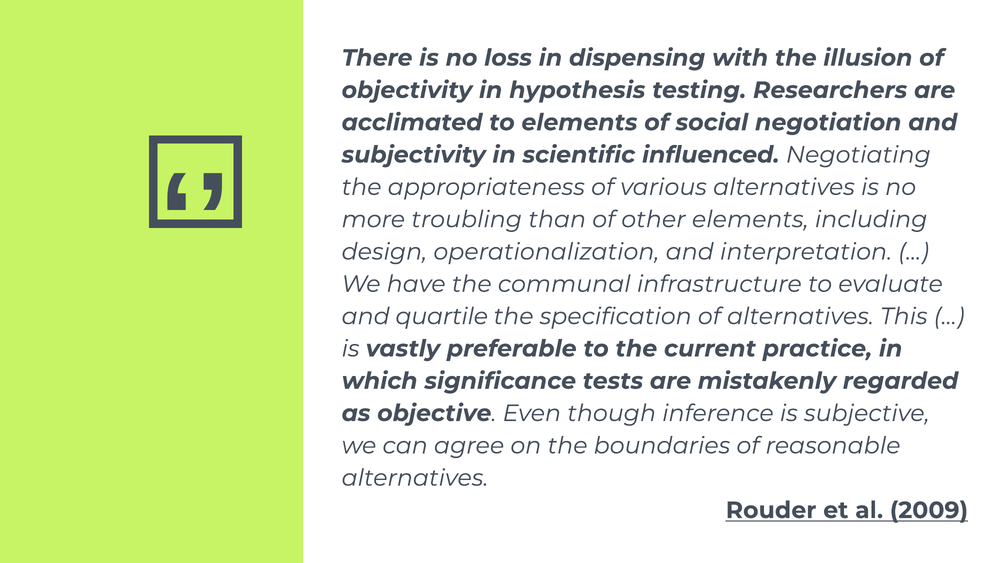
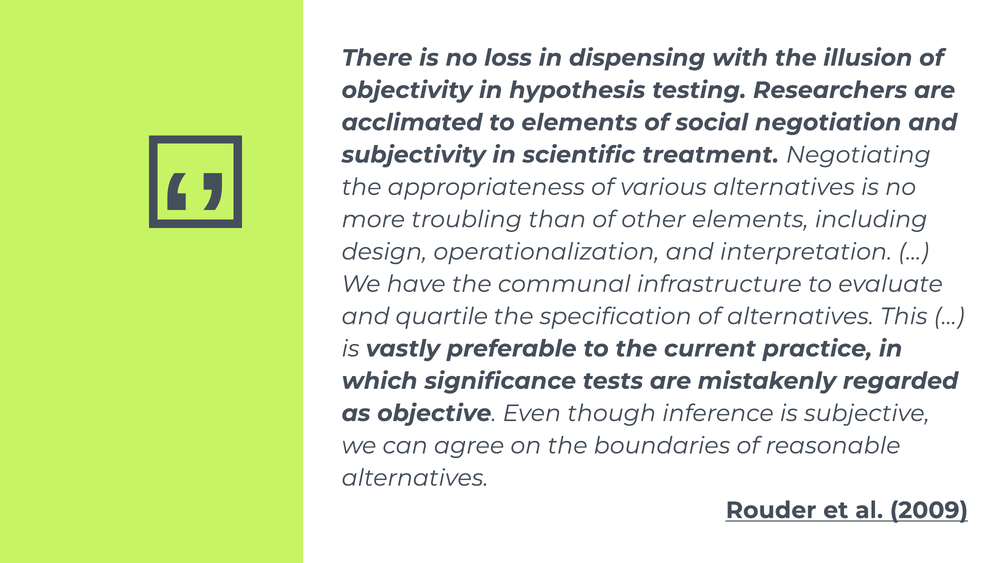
influenced: influenced -> treatment
